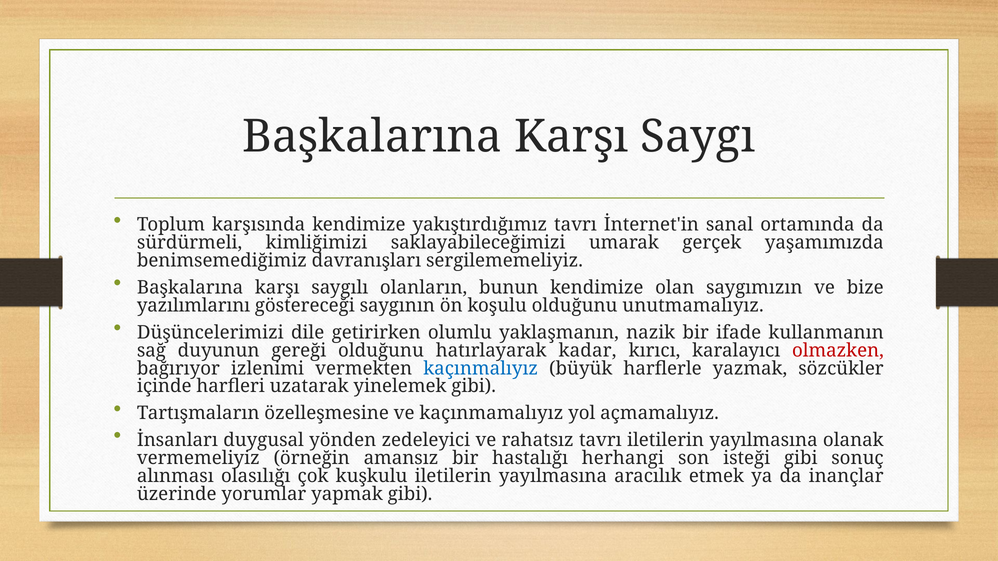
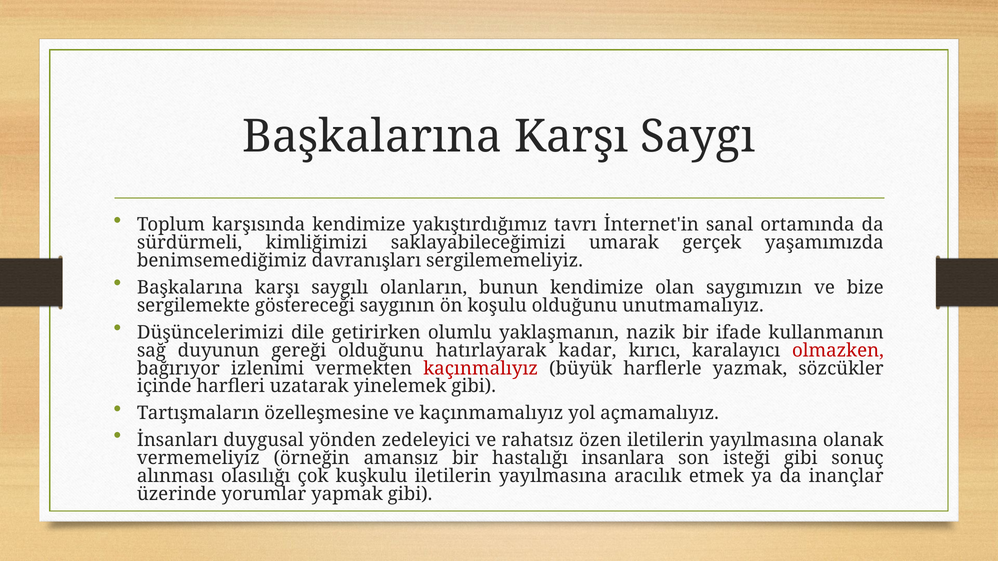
yazılımlarını: yazılımlarını -> sergilemekte
kaçınmalıyız colour: blue -> red
rahatsız tavrı: tavrı -> özen
herhangi: herhangi -> insanlara
